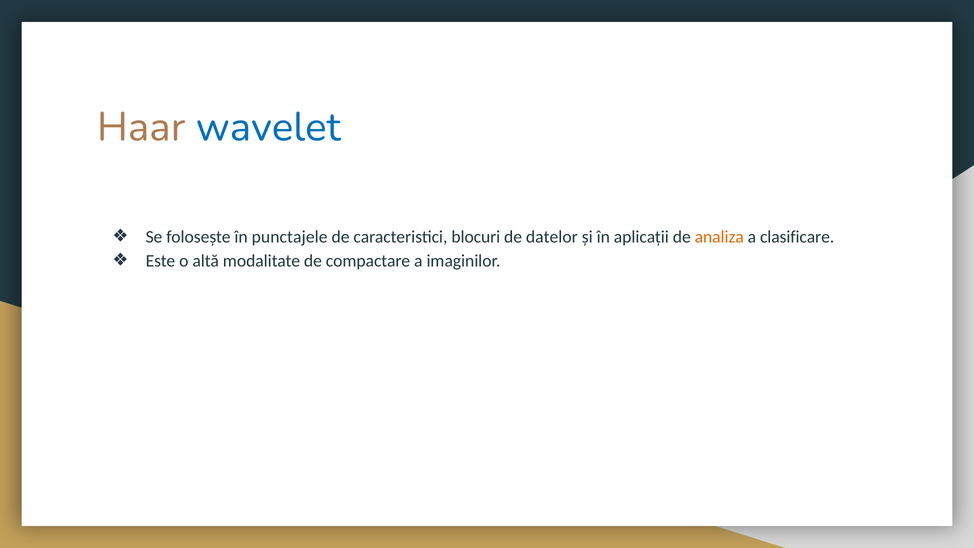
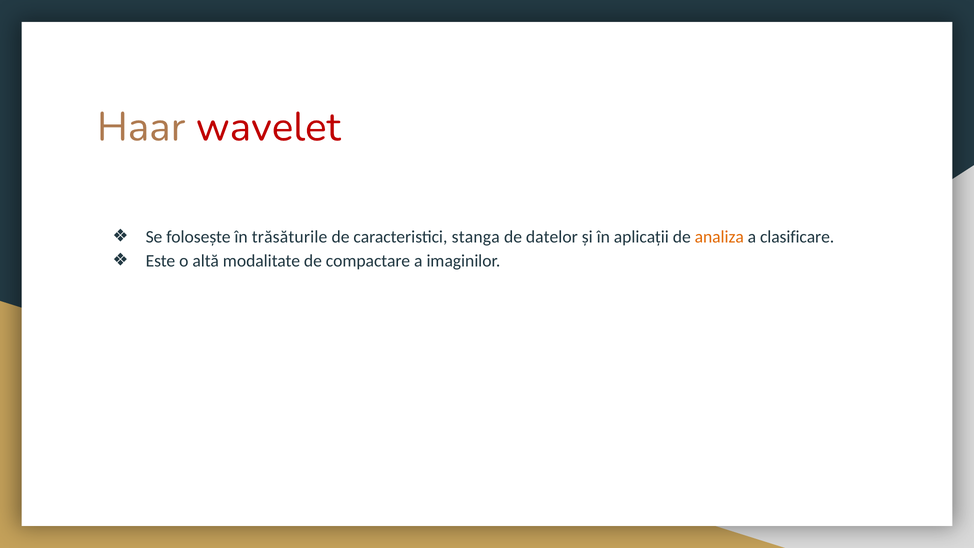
wavelet colour: blue -> red
punctajele: punctajele -> trăsăturile
blocuri: blocuri -> stanga
